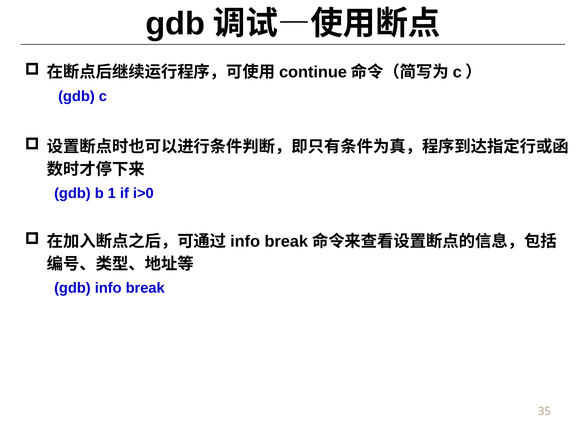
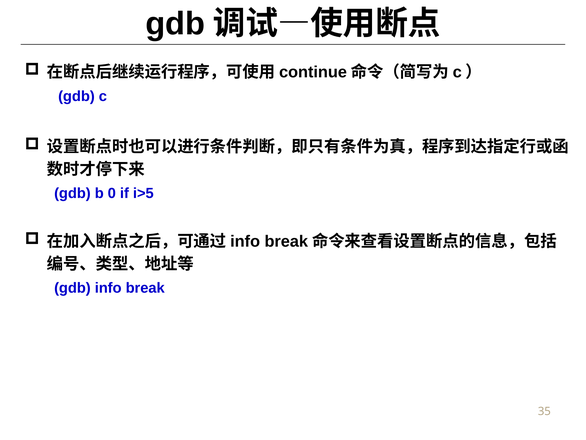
1: 1 -> 0
i>0: i>0 -> i>5
